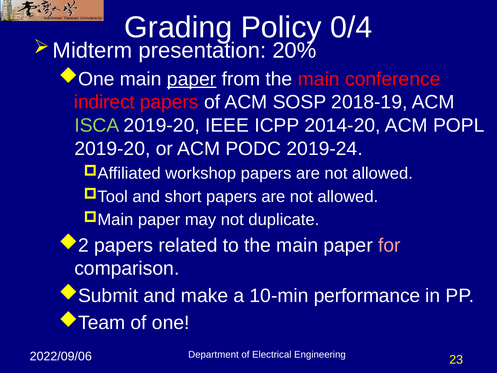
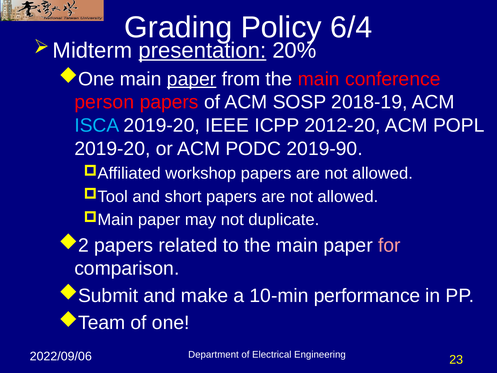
0/4: 0/4 -> 6/4
presentation underline: none -> present
indirect: indirect -> person
ISCA colour: light green -> light blue
2014-20: 2014-20 -> 2012-20
2019-24: 2019-24 -> 2019-90
